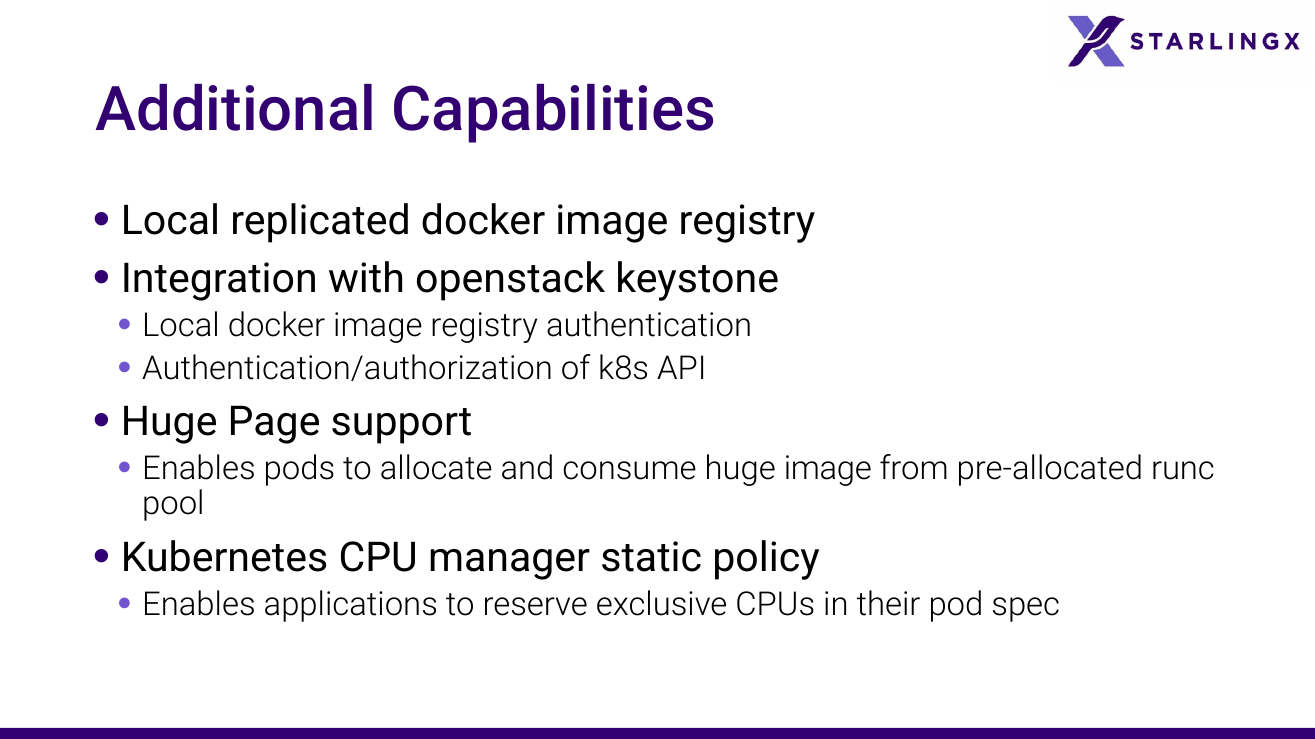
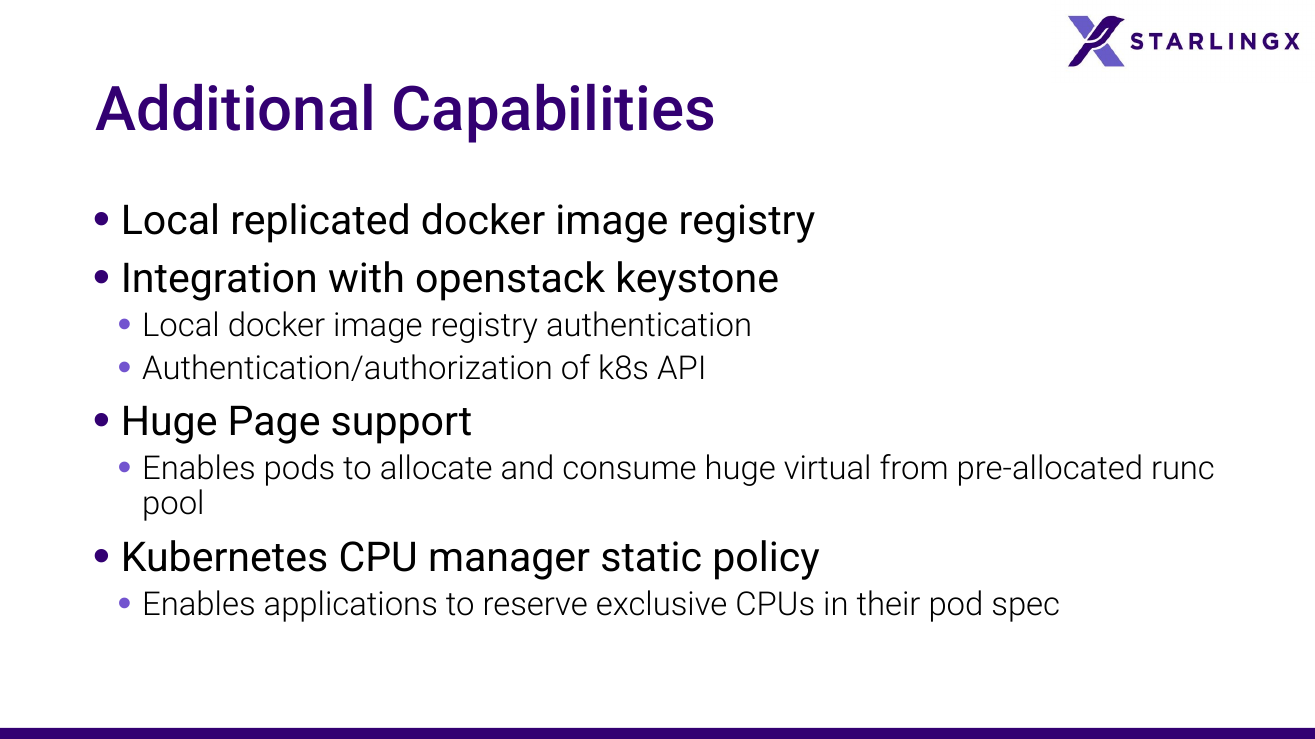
huge image: image -> virtual
